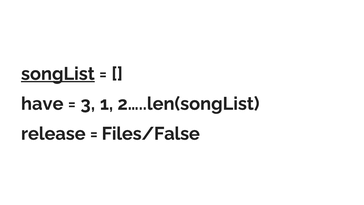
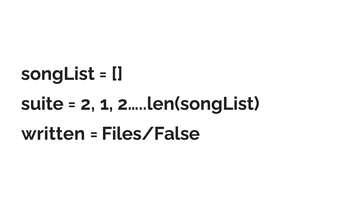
songList underline: present -> none
have: have -> suite
3: 3 -> 2
release: release -> written
